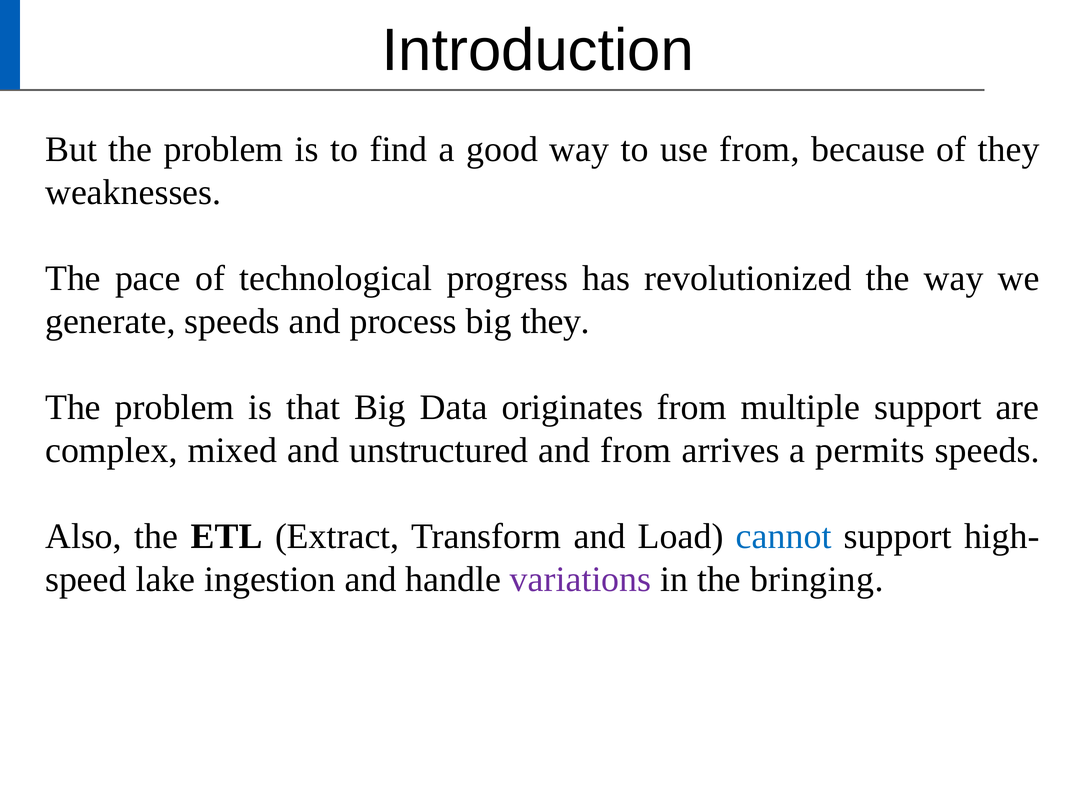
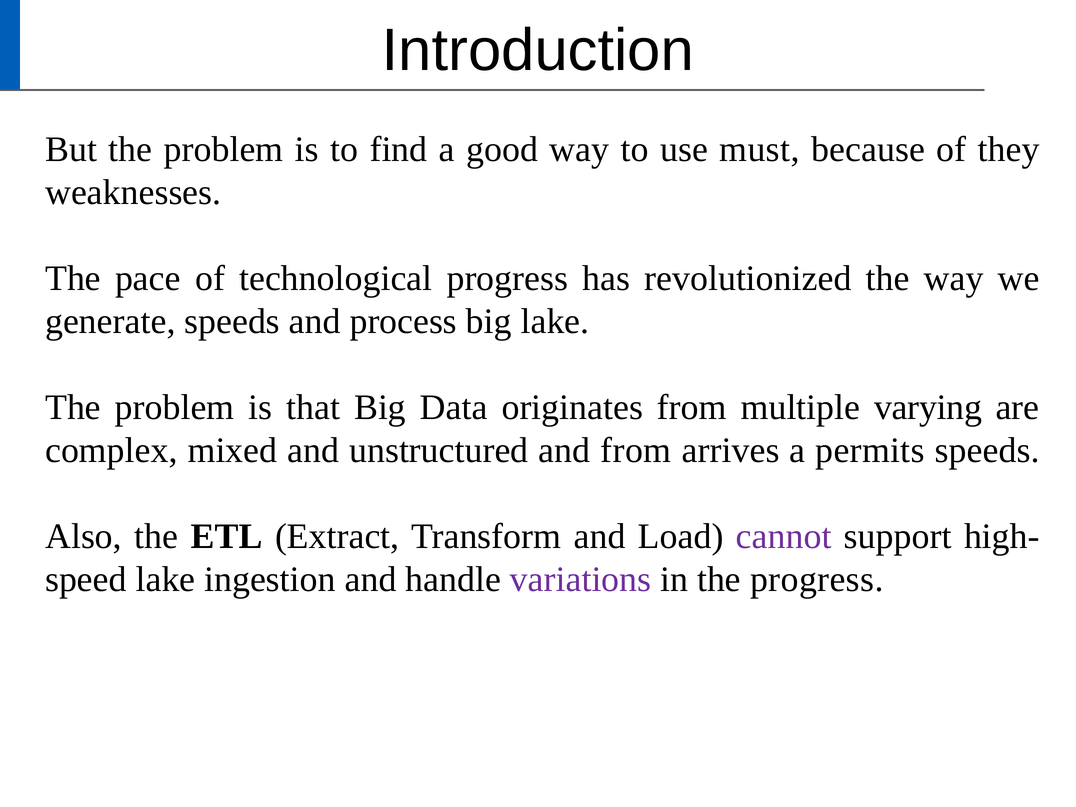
use from: from -> must
big they: they -> lake
multiple support: support -> varying
cannot colour: blue -> purple
the bringing: bringing -> progress
